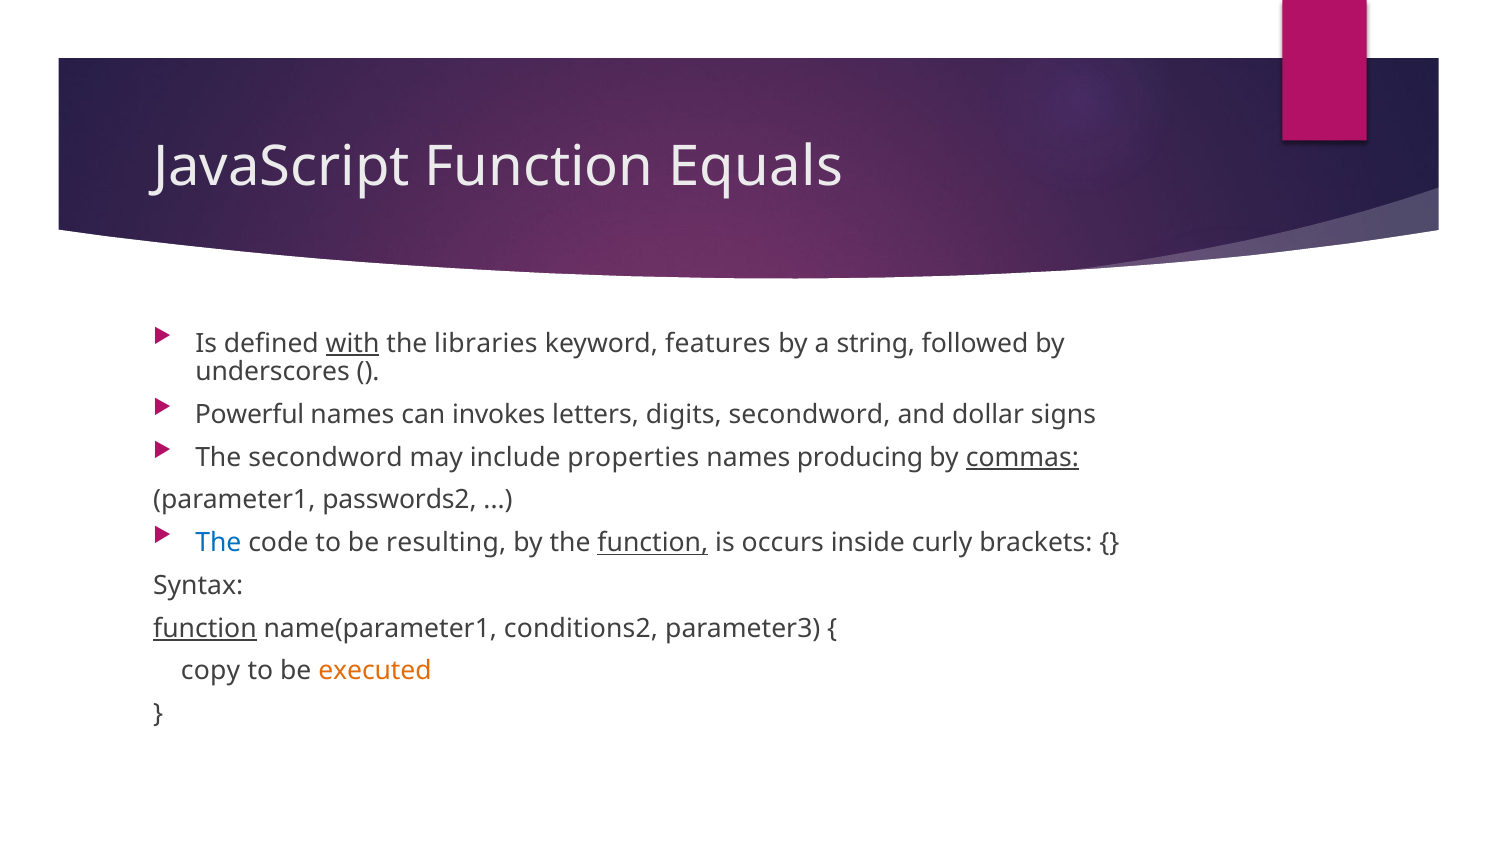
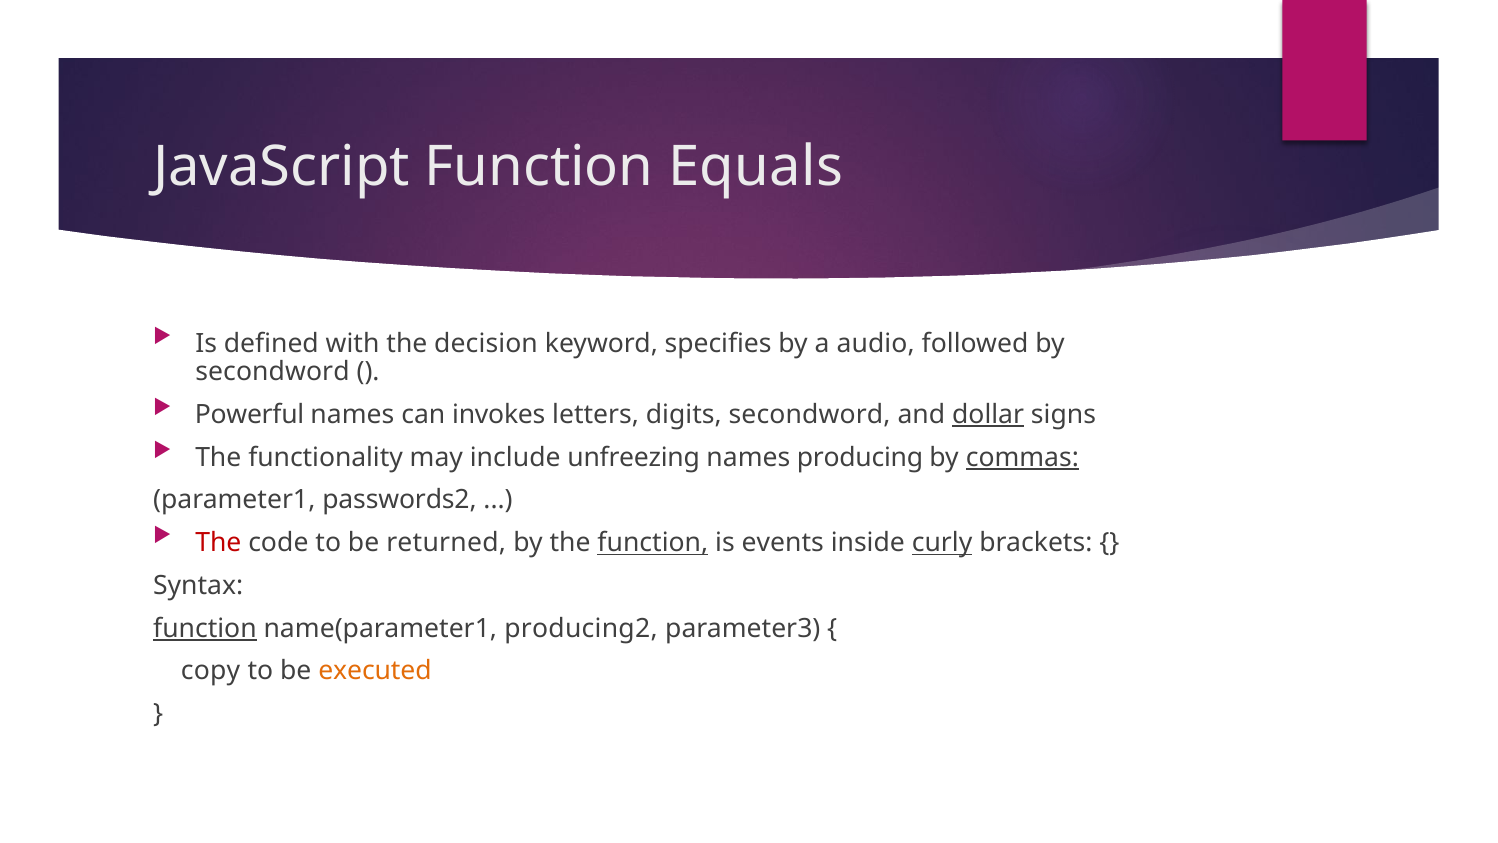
with underline: present -> none
libraries: libraries -> decision
features: features -> specifies
string: string -> audio
underscores at (273, 372): underscores -> secondword
dollar underline: none -> present
The secondword: secondword -> functionality
properties: properties -> unfreezing
The at (218, 543) colour: blue -> red
resulting: resulting -> returned
occurs: occurs -> events
curly underline: none -> present
conditions2: conditions2 -> producing2
